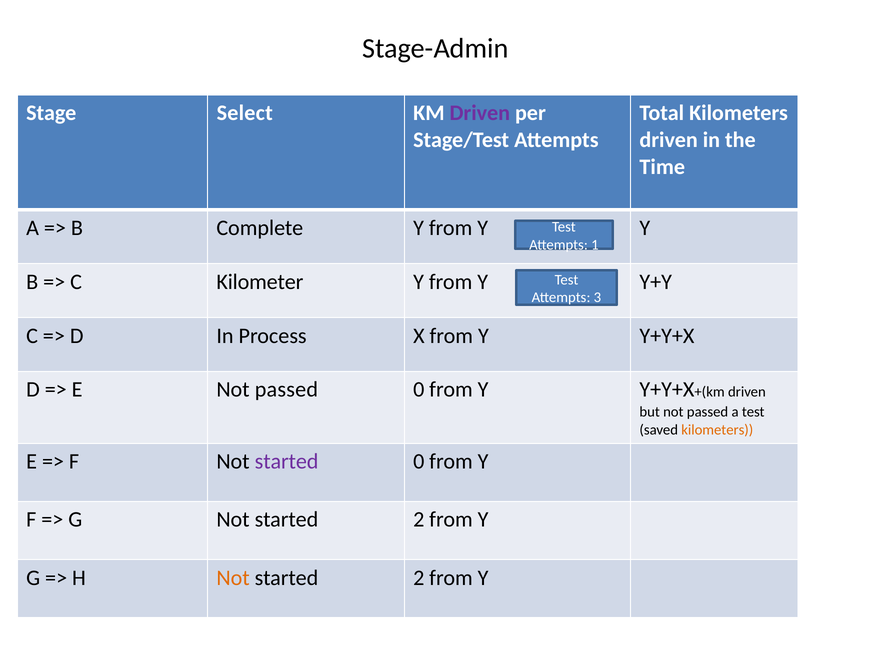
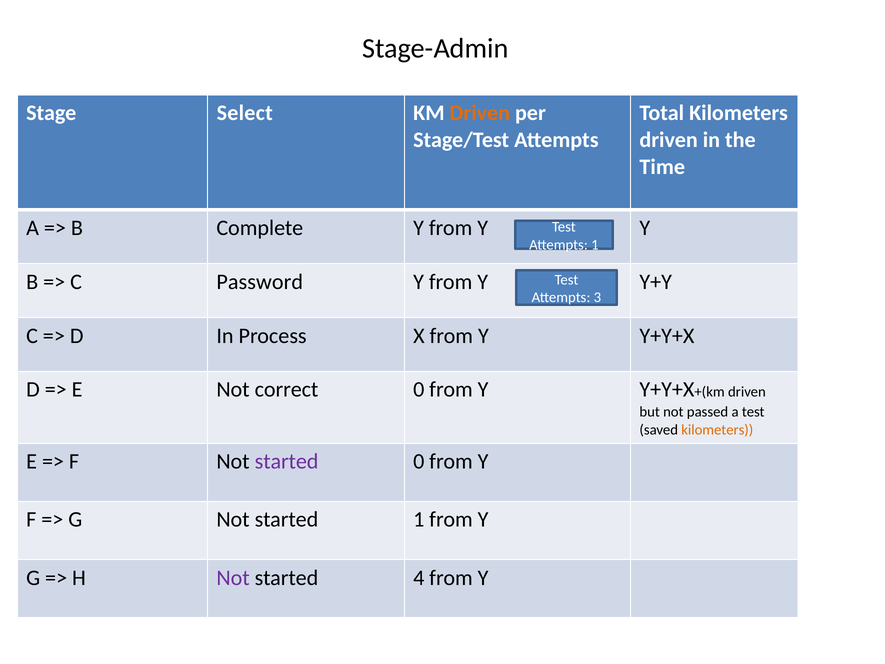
Driven at (480, 113) colour: purple -> orange
Kilometer: Kilometer -> Password
E Not passed: passed -> correct
G Not started 2: 2 -> 1
Not at (233, 578) colour: orange -> purple
2 at (419, 578): 2 -> 4
